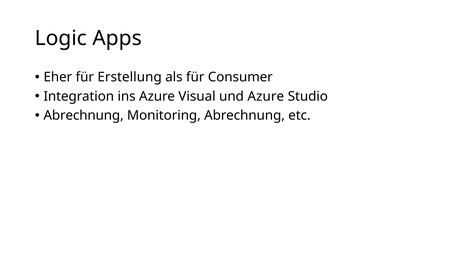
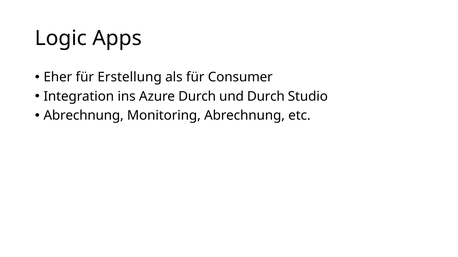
Azure Visual: Visual -> Durch
und Azure: Azure -> Durch
